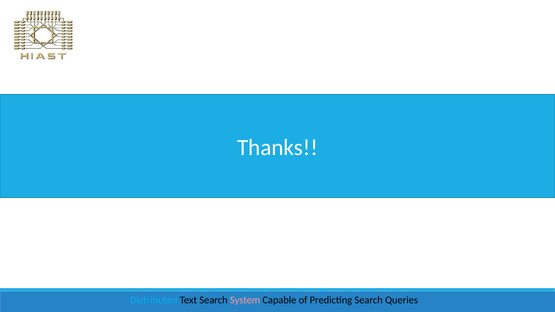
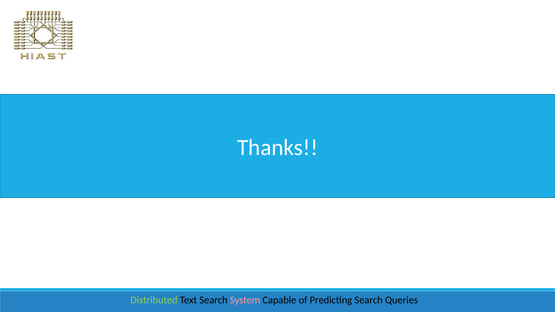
Distributed colour: light blue -> light green
